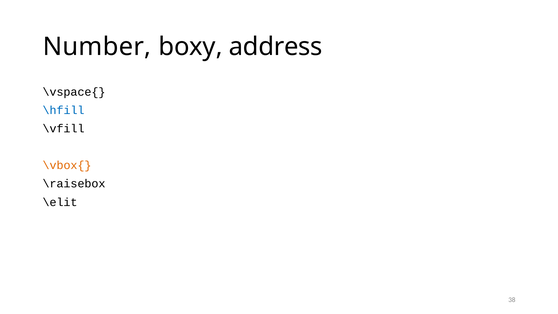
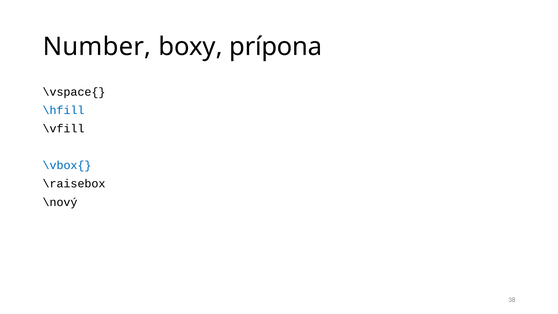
address: address -> prípona
\vbox{ colour: orange -> blue
\elit: \elit -> \nový
